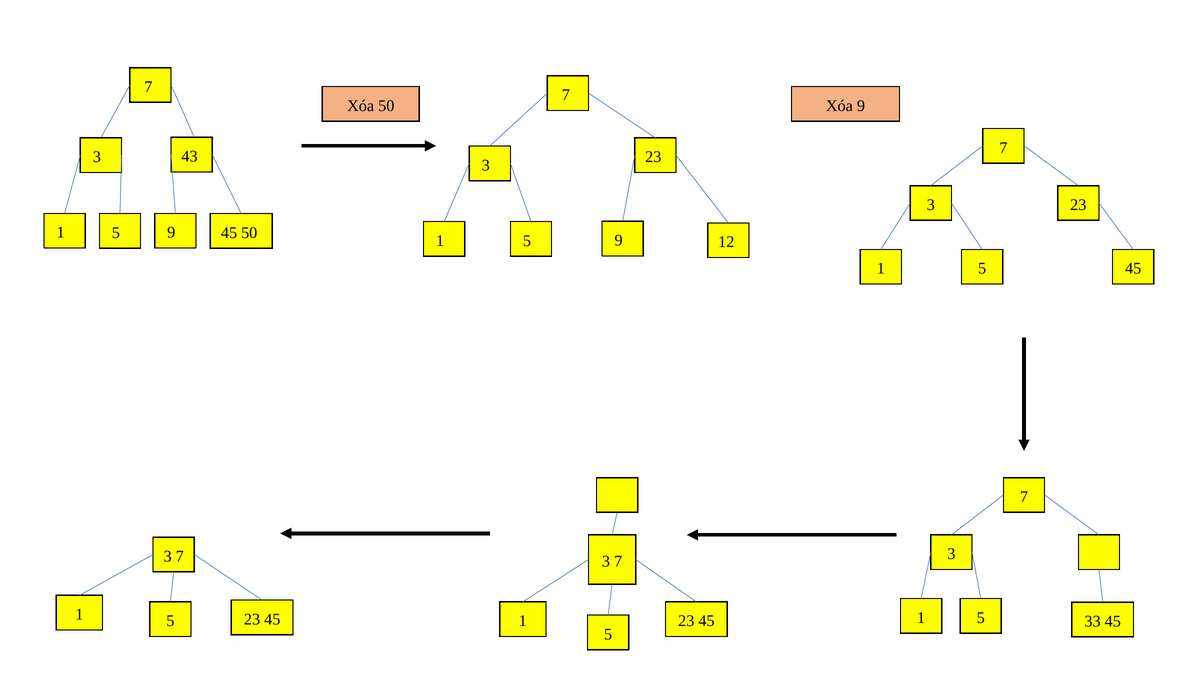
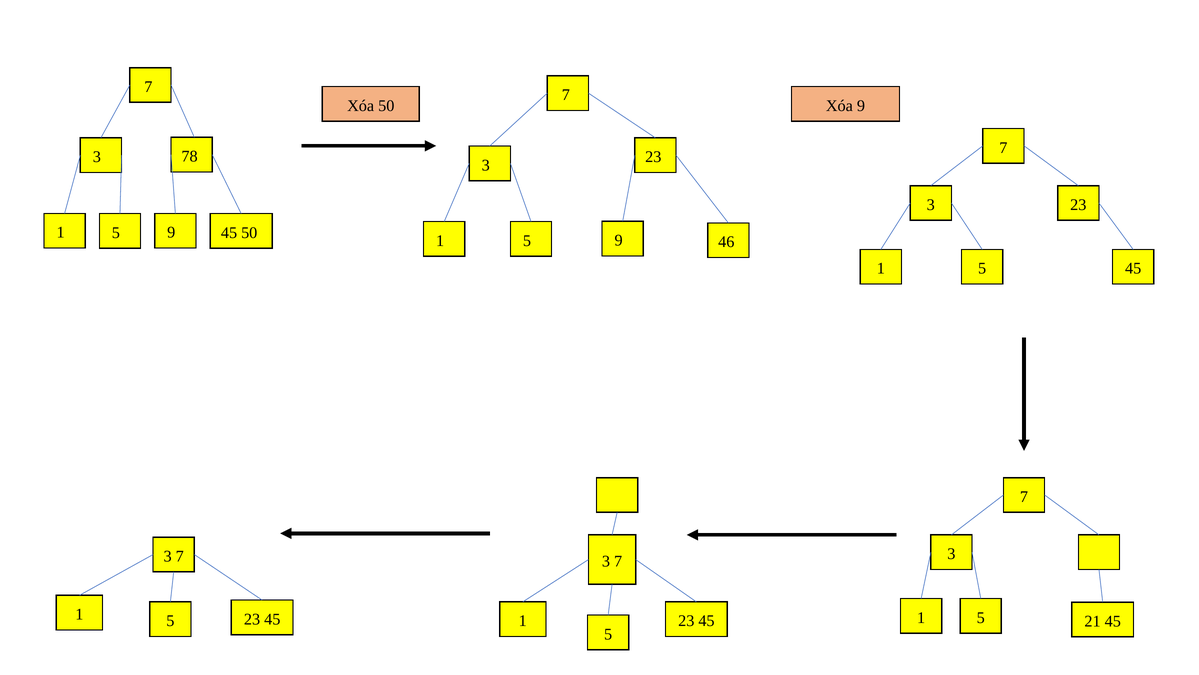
43: 43 -> 78
12: 12 -> 46
33: 33 -> 21
